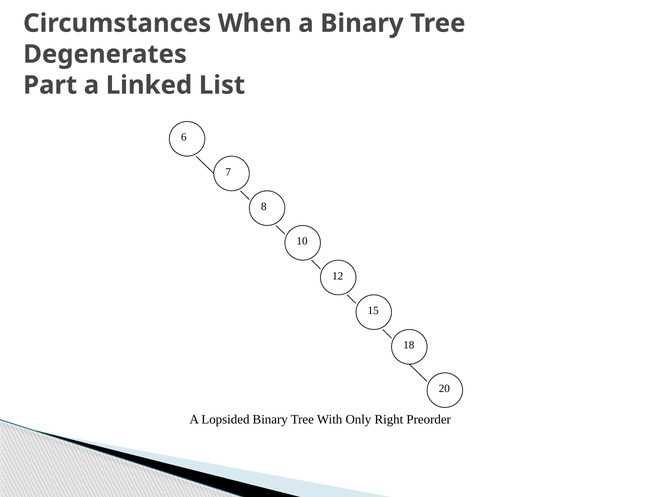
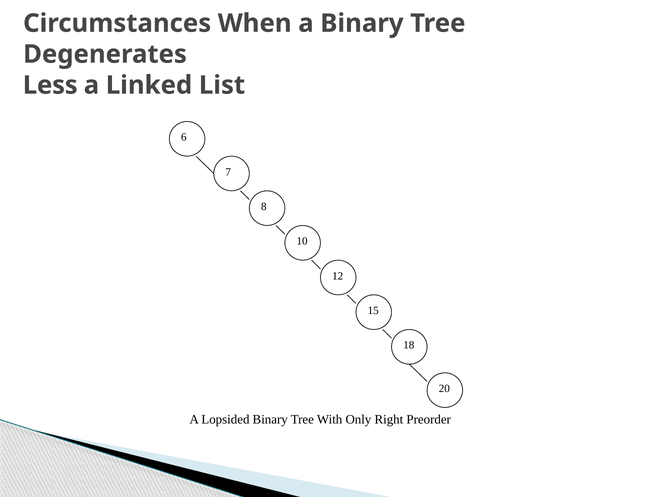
Part: Part -> Less
